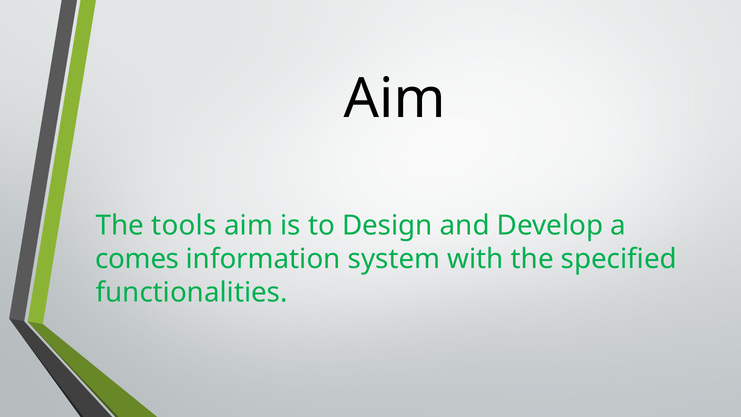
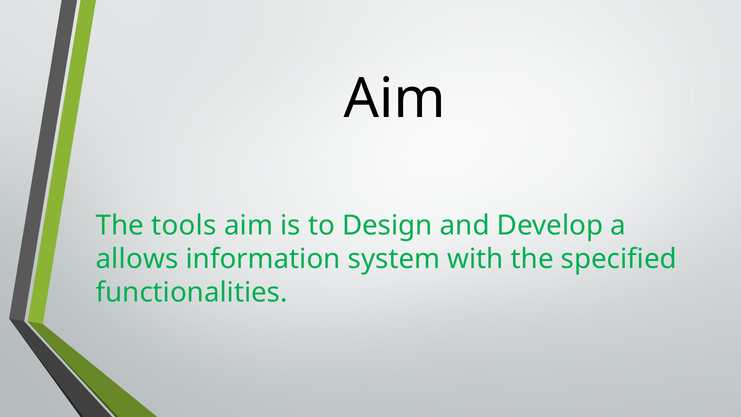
comes: comes -> allows
